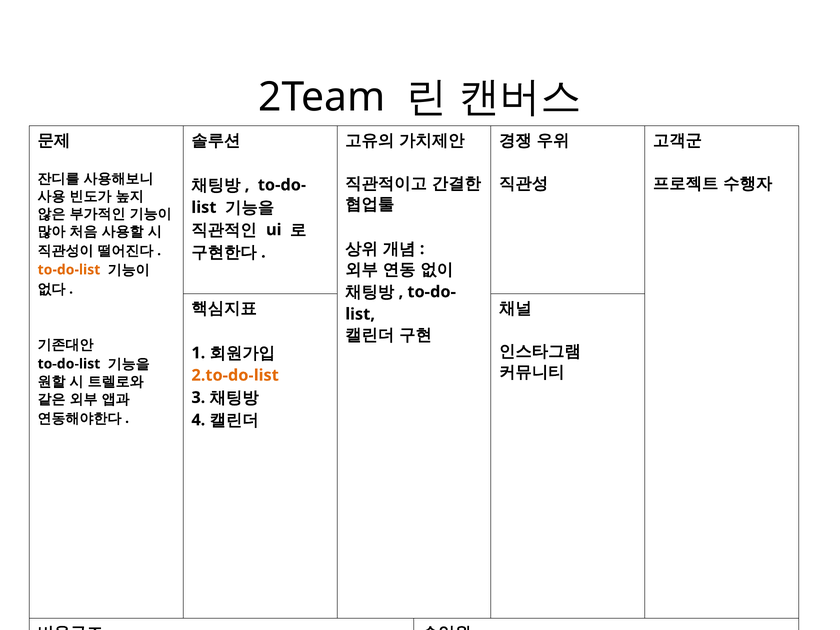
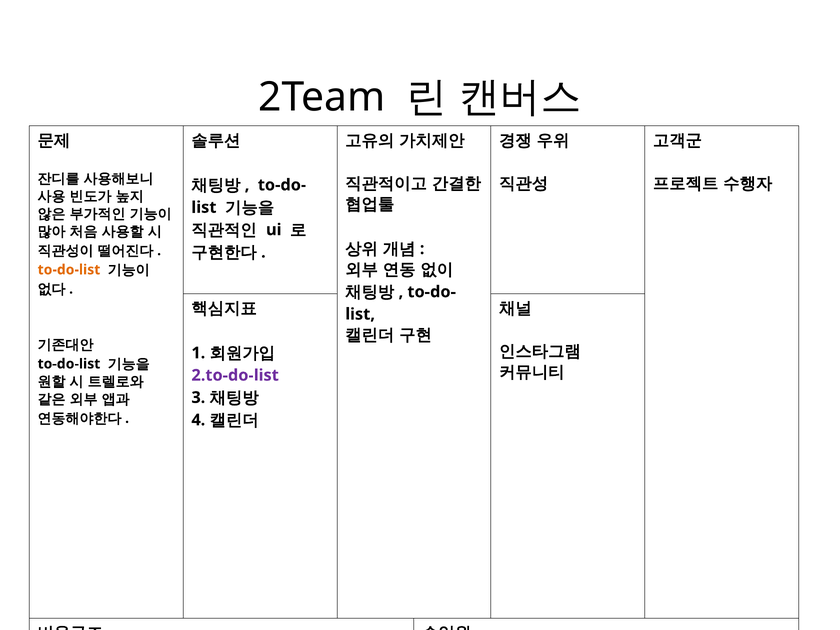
2.to-do-list colour: orange -> purple
